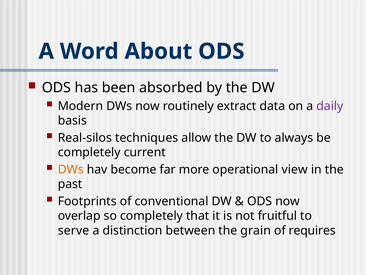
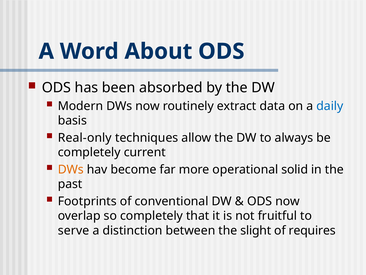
daily colour: purple -> blue
Real-silos: Real-silos -> Real-only
view: view -> solid
grain: grain -> slight
